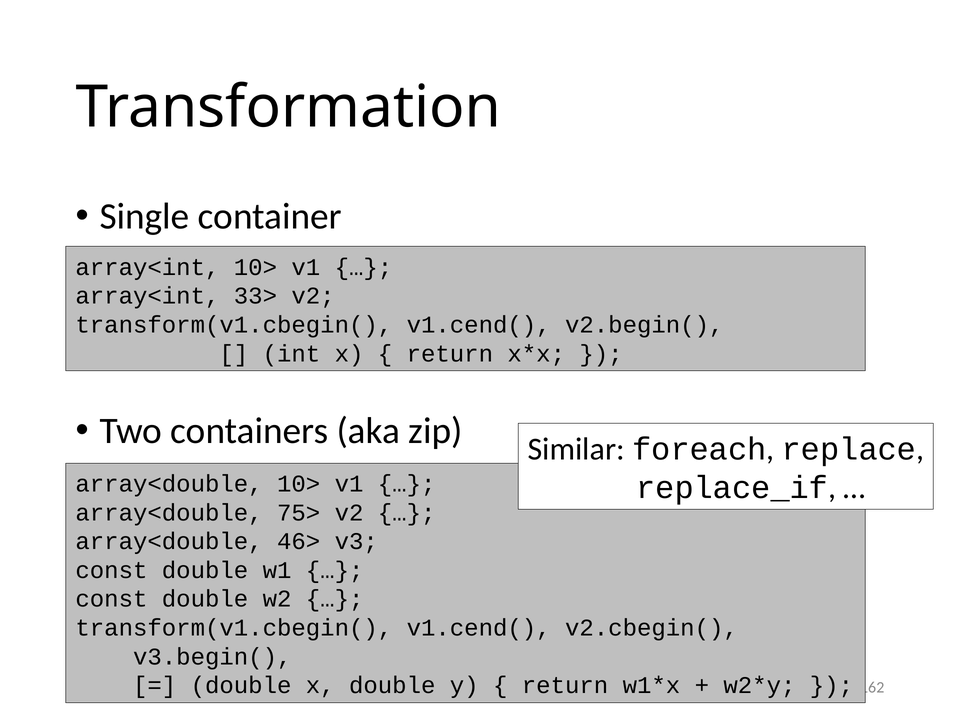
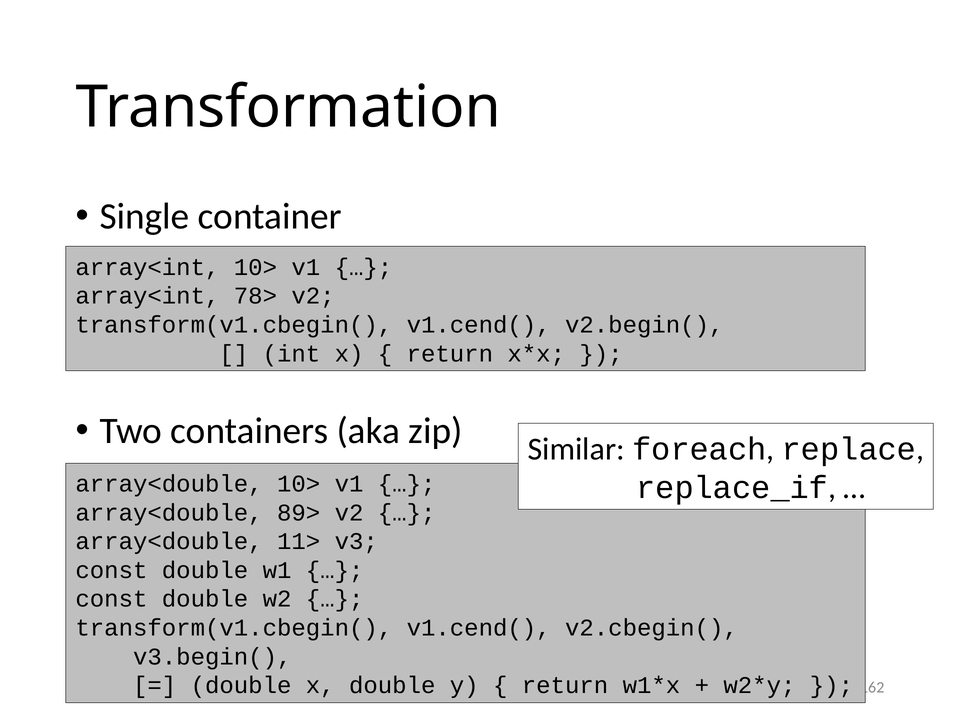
33>: 33> -> 78>
75>: 75> -> 89>
46>: 46> -> 11>
